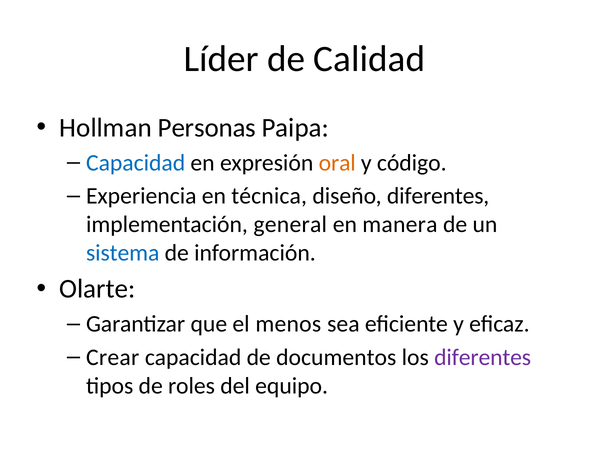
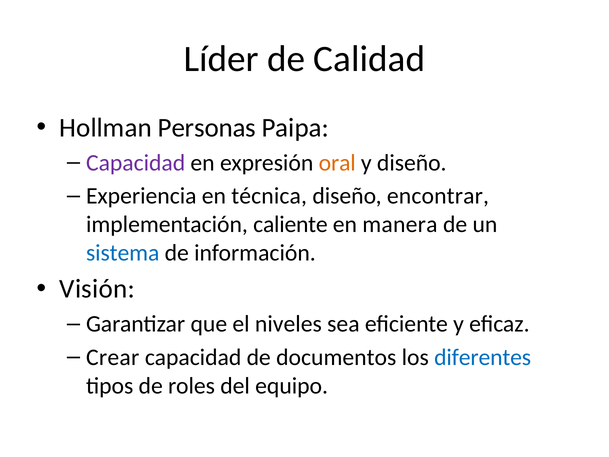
Capacidad at (136, 163) colour: blue -> purple
y código: código -> diseño
diseño diferentes: diferentes -> encontrar
general: general -> caliente
Olarte: Olarte -> Visión
menos: menos -> niveles
diferentes at (483, 357) colour: purple -> blue
